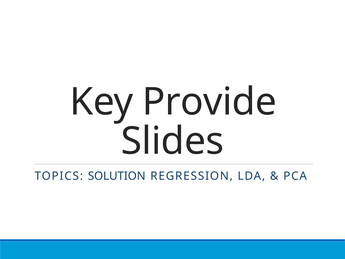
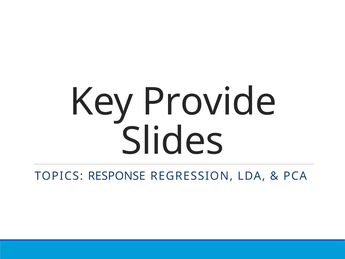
SOLUTION: SOLUTION -> RESPONSE
